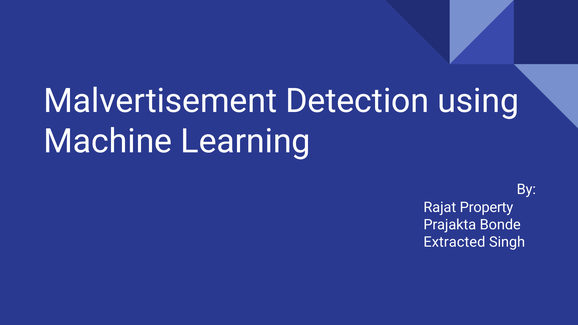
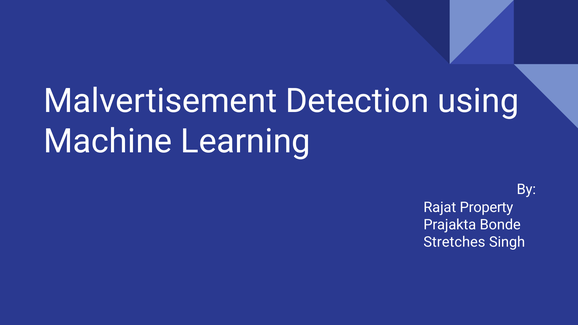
Extracted: Extracted -> Stretches
